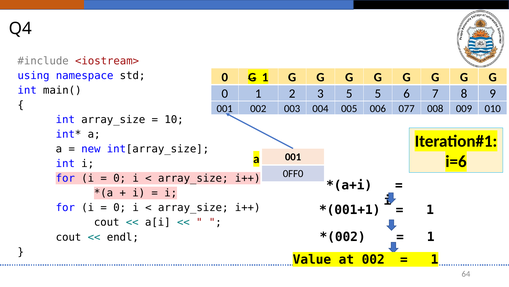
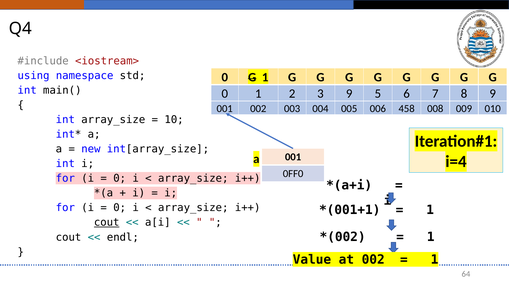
3 5: 5 -> 9
077: 077 -> 458
i=6: i=6 -> i=4
cout at (107, 222) underline: none -> present
